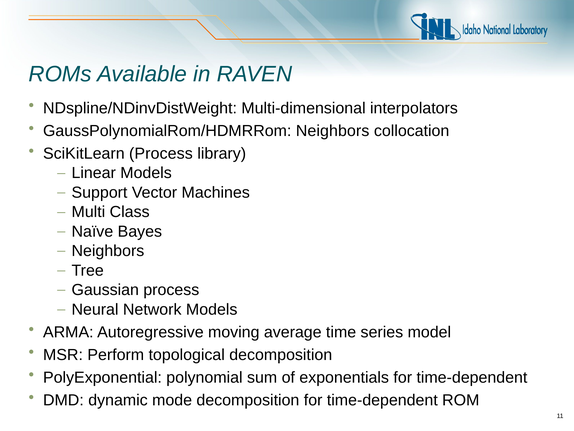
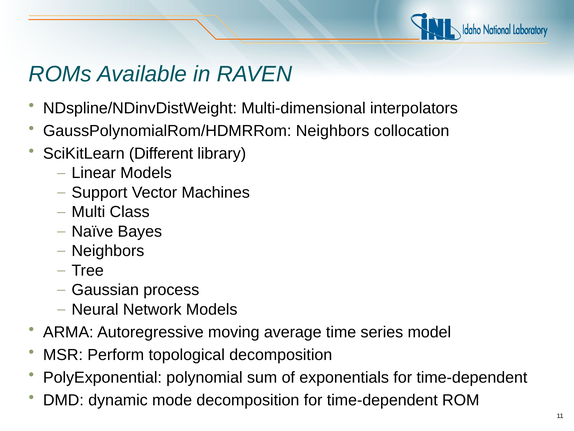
SciKitLearn Process: Process -> Different
